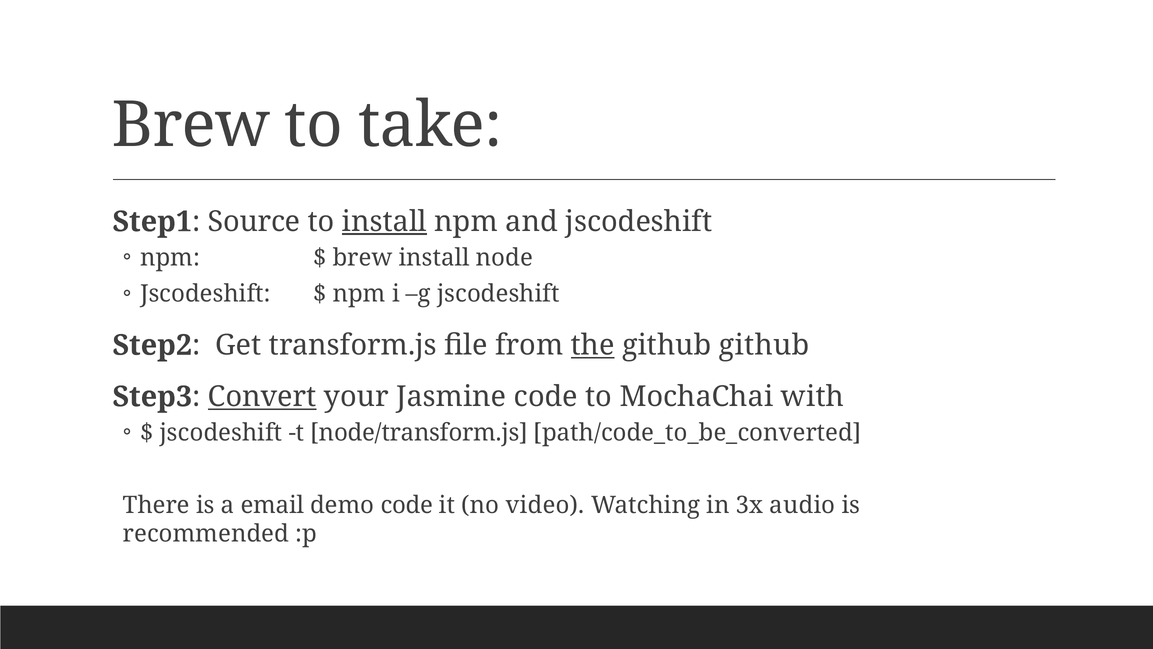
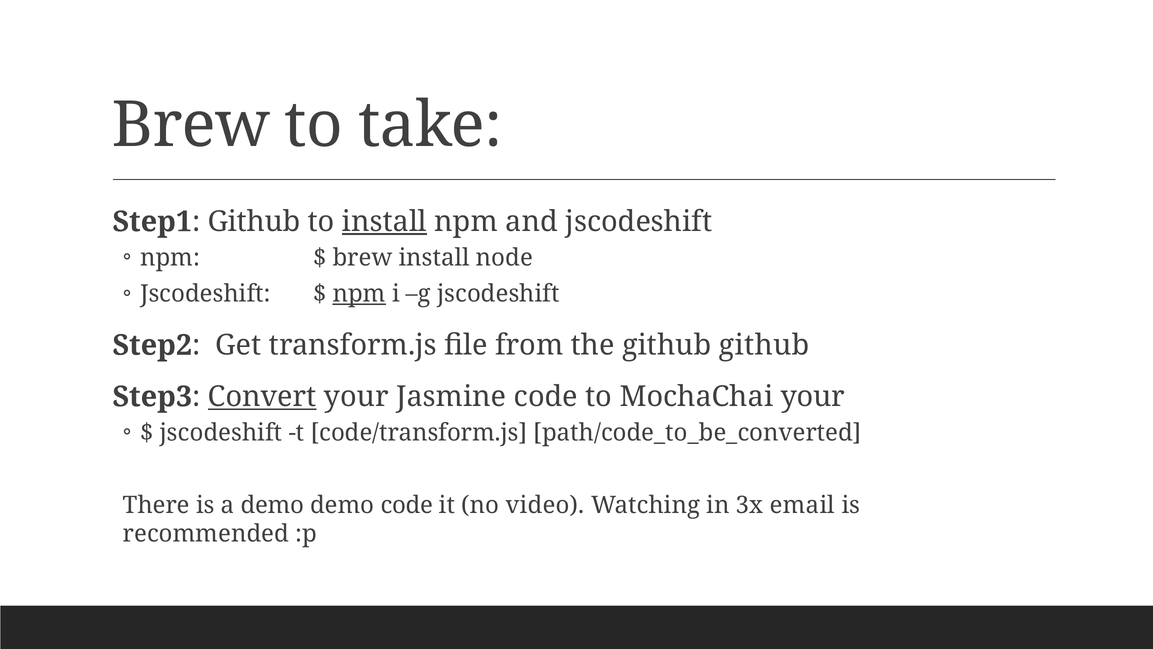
Step1 Source: Source -> Github
npm at (359, 294) underline: none -> present
the underline: present -> none
MochaChai with: with -> your
node/transform.js: node/transform.js -> code/transform.js
a email: email -> demo
audio: audio -> email
